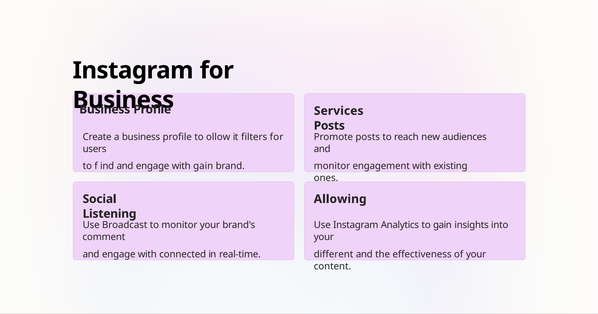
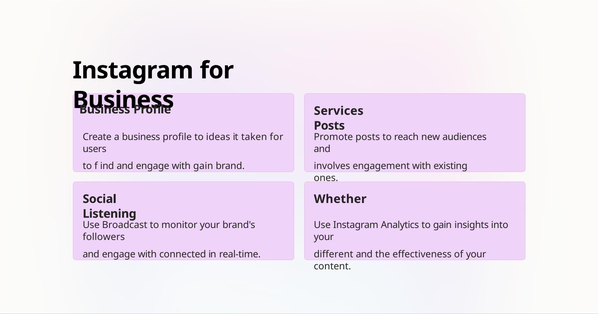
ollow: ollow -> ideas
filters: filters -> taken
monitor at (332, 166): monitor -> involves
Allowing: Allowing -> Whether
comment: comment -> followers
